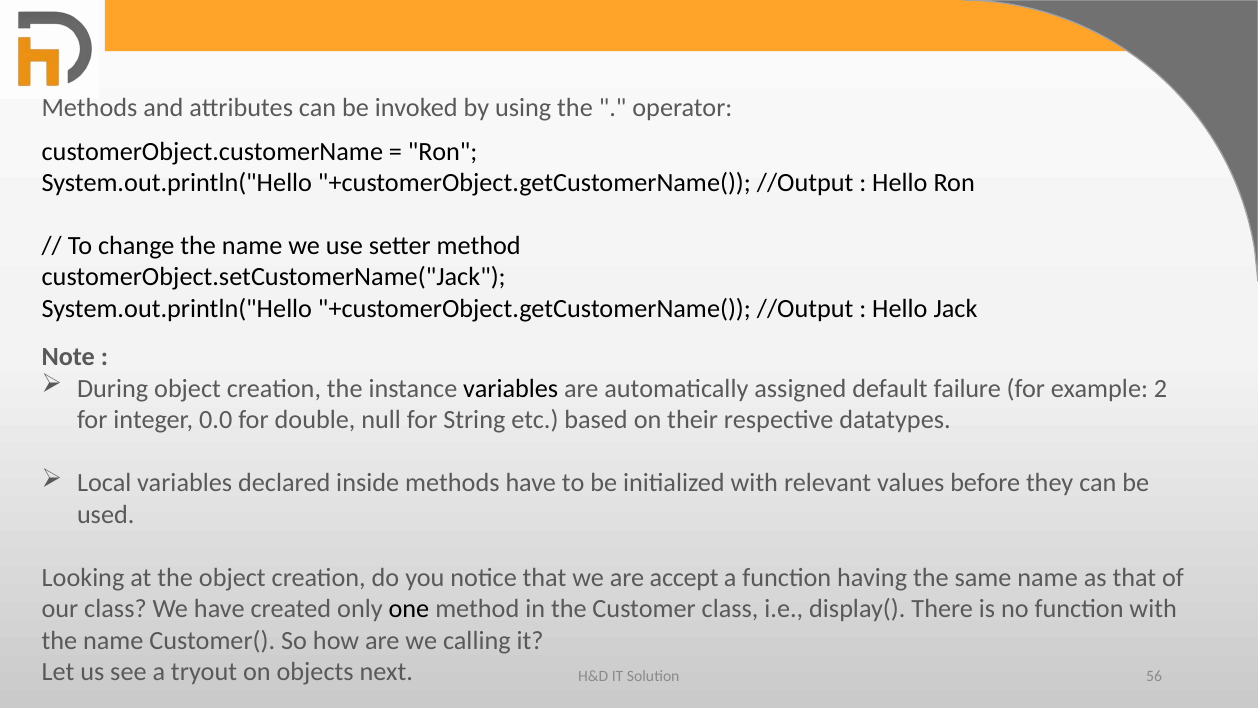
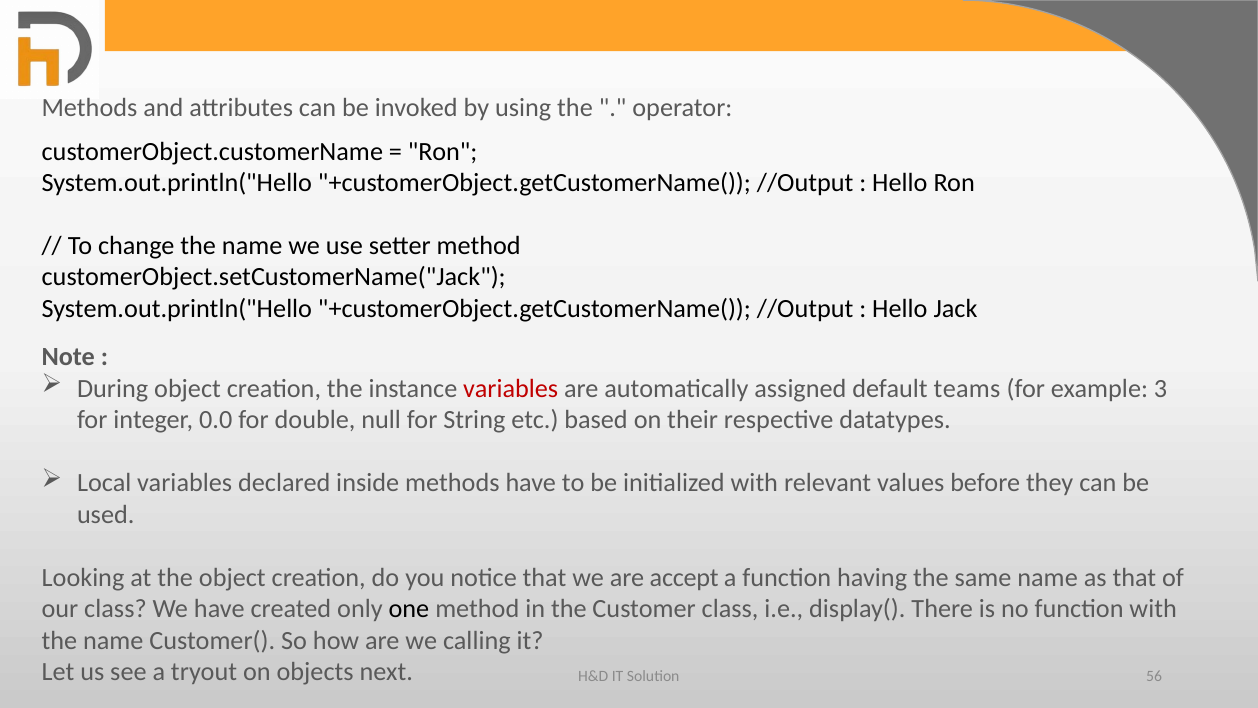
variables at (511, 388) colour: black -> red
failure: failure -> teams
2: 2 -> 3
